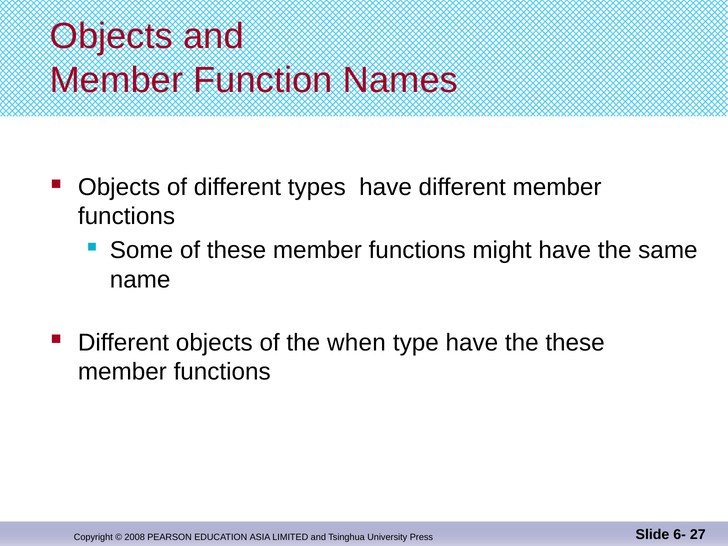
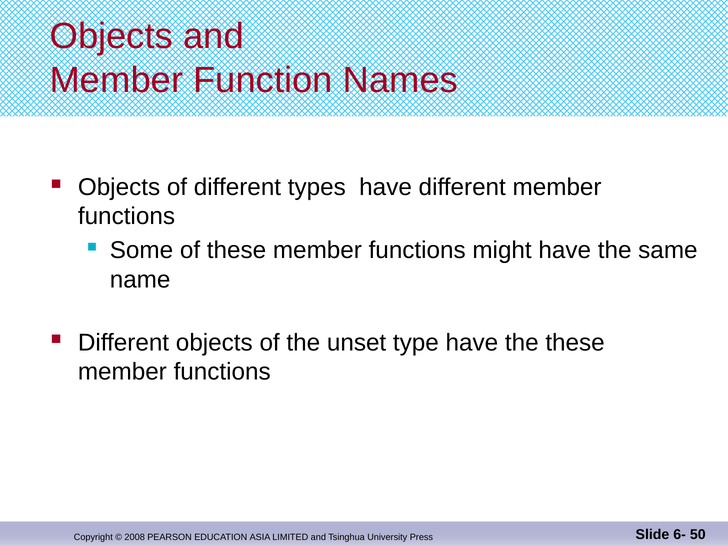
when: when -> unset
27: 27 -> 50
